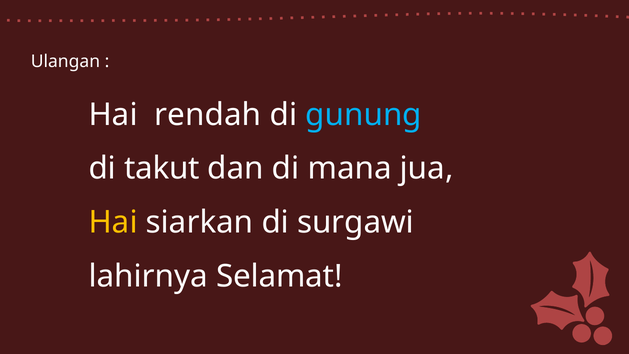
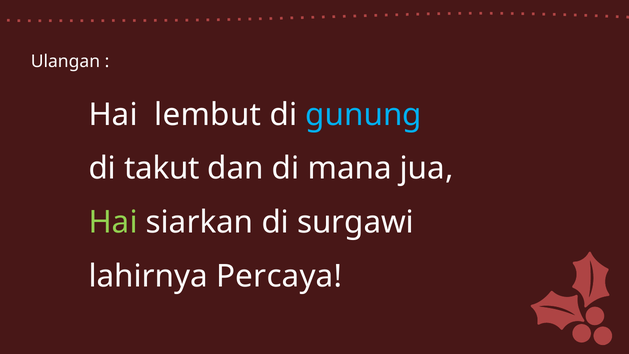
rendah: rendah -> lembut
Hai at (113, 222) colour: yellow -> light green
Selamat: Selamat -> Percaya
